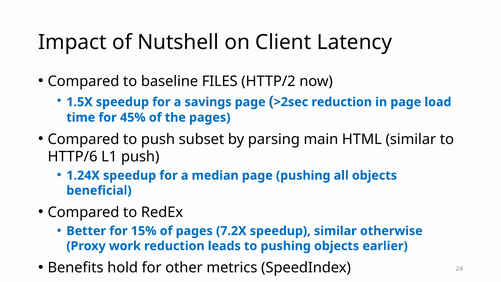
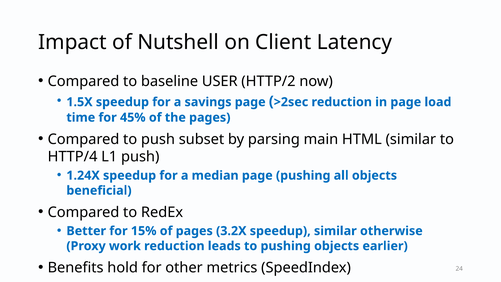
FILES: FILES -> USER
HTTP/6: HTTP/6 -> HTTP/4
7.2X: 7.2X -> 3.2X
